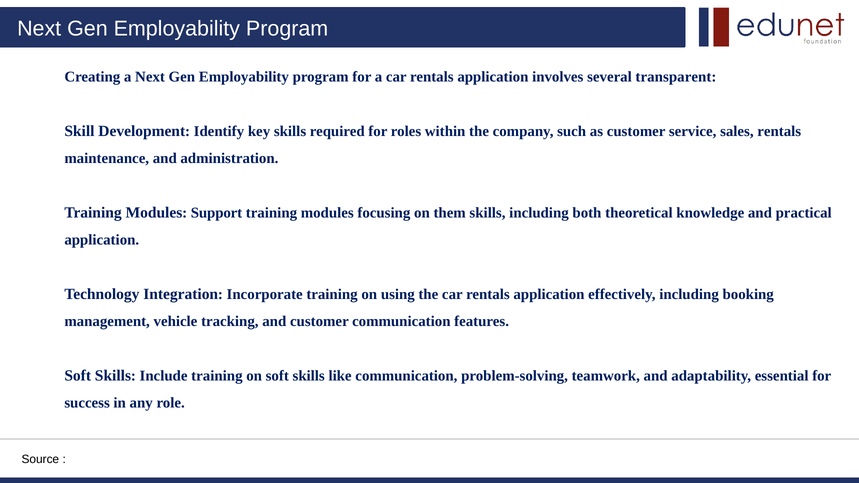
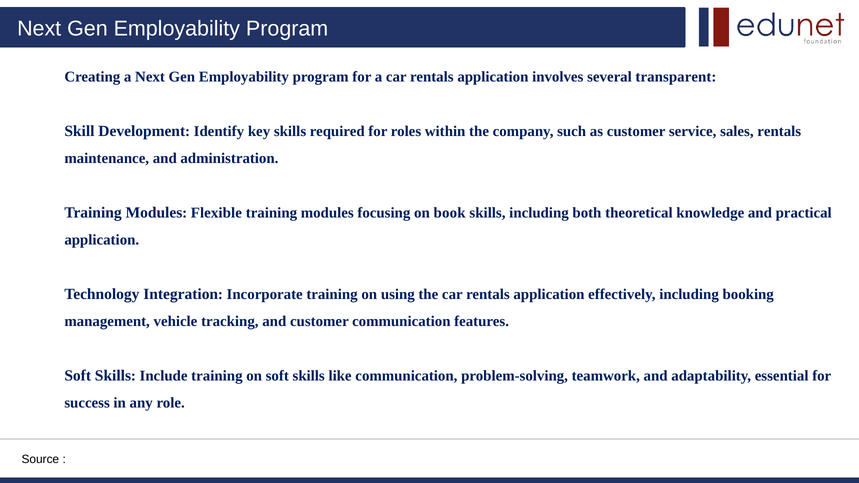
Support: Support -> Flexible
them: them -> book
